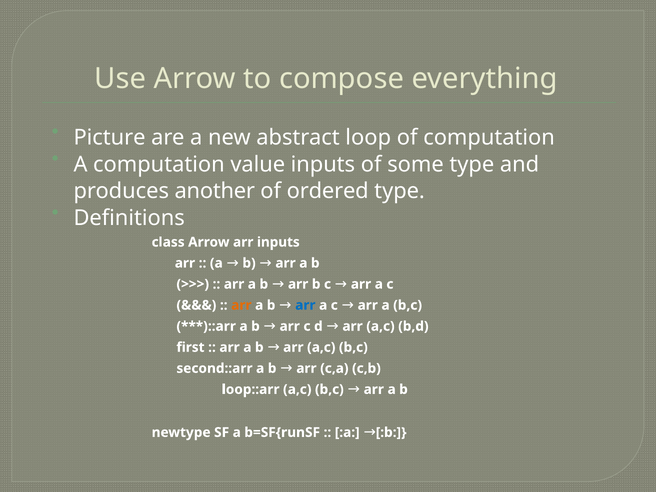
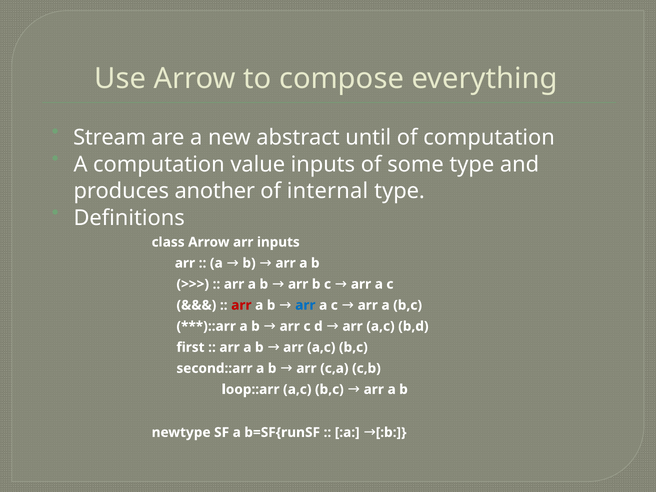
Picture: Picture -> Stream
loop: loop -> until
ordered: ordered -> internal
arr at (241, 305) colour: orange -> red
